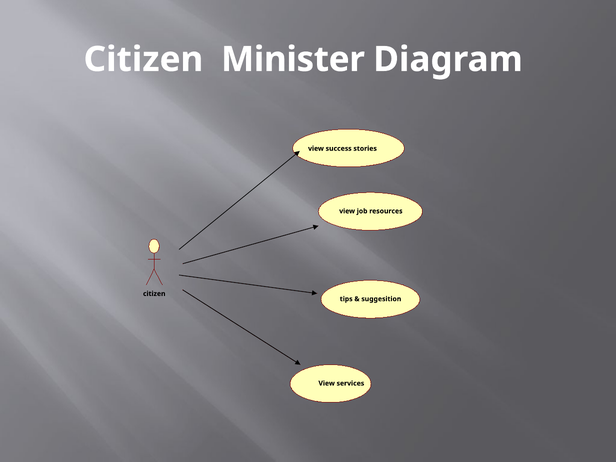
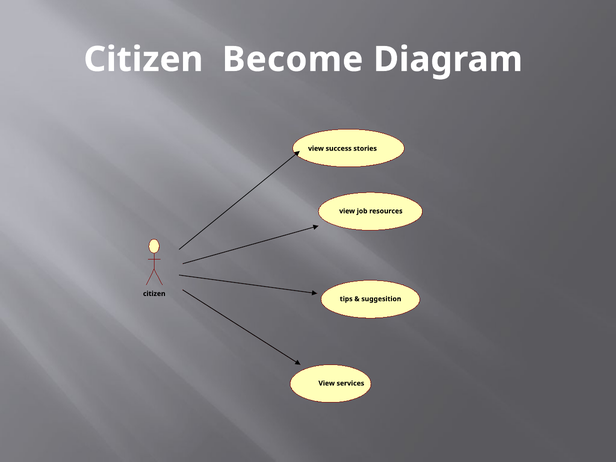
Minister: Minister -> Become
